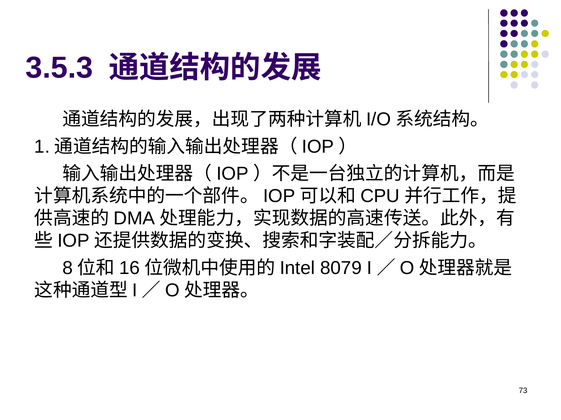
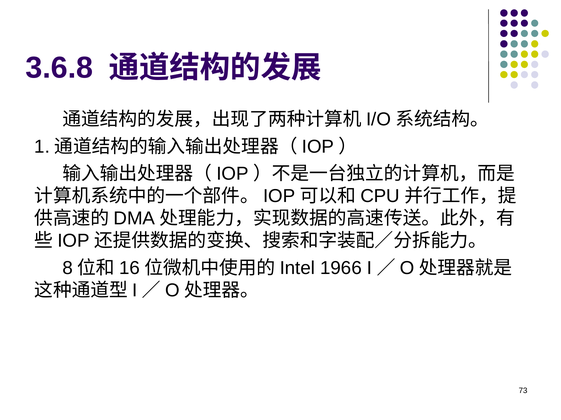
3.5.3: 3.5.3 -> 3.6.8
8079: 8079 -> 1966
